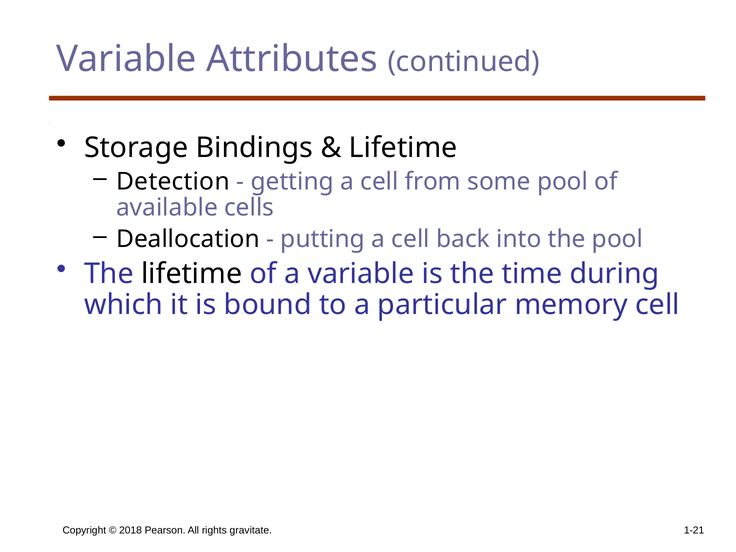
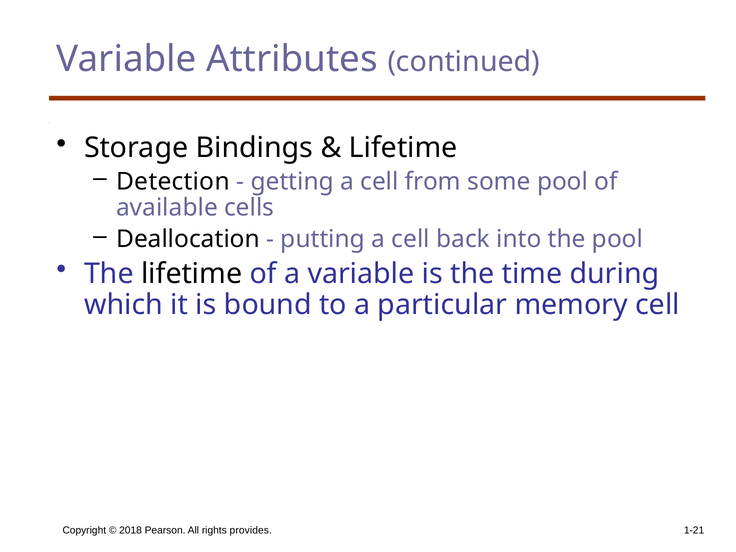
gravitate: gravitate -> provides
